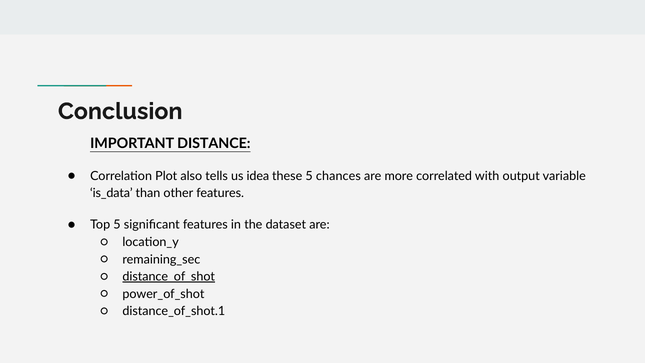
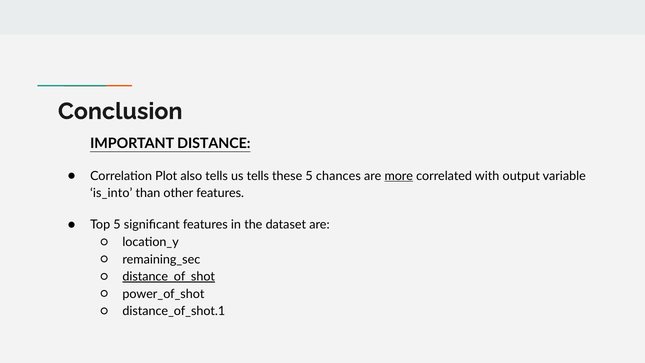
us idea: idea -> tells
more underline: none -> present
is_data: is_data -> is_into
